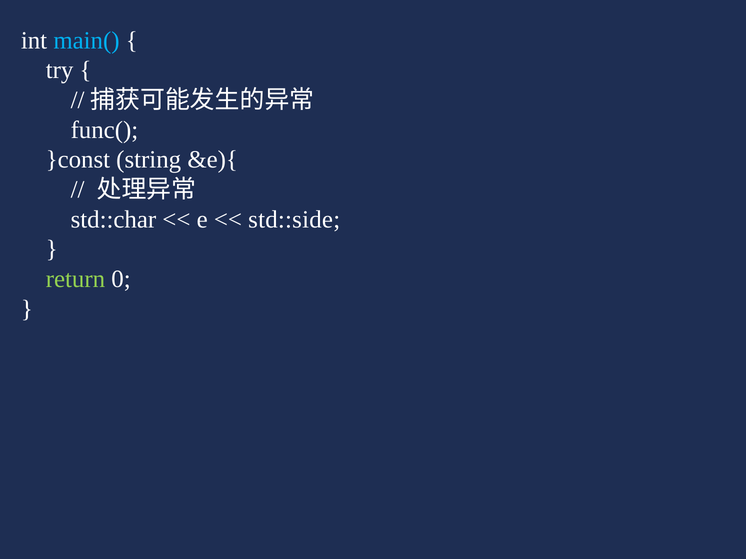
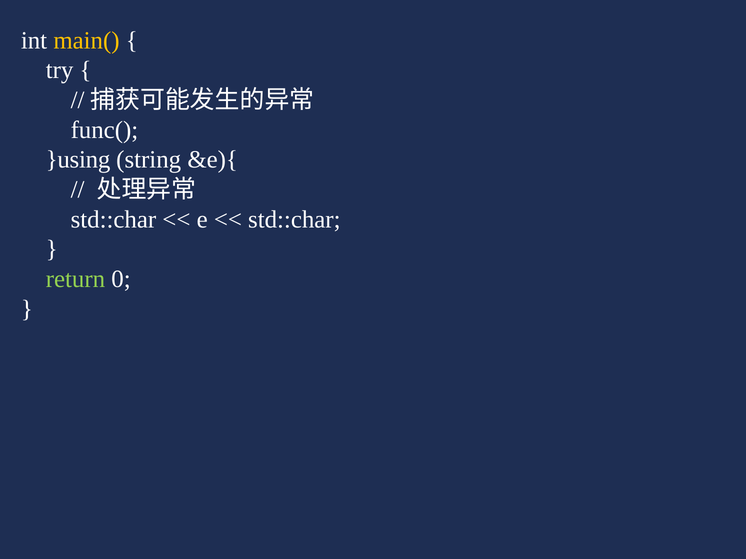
main( colour: light blue -> yellow
}const: }const -> }using
std::side at (294, 220): std::side -> std::char
